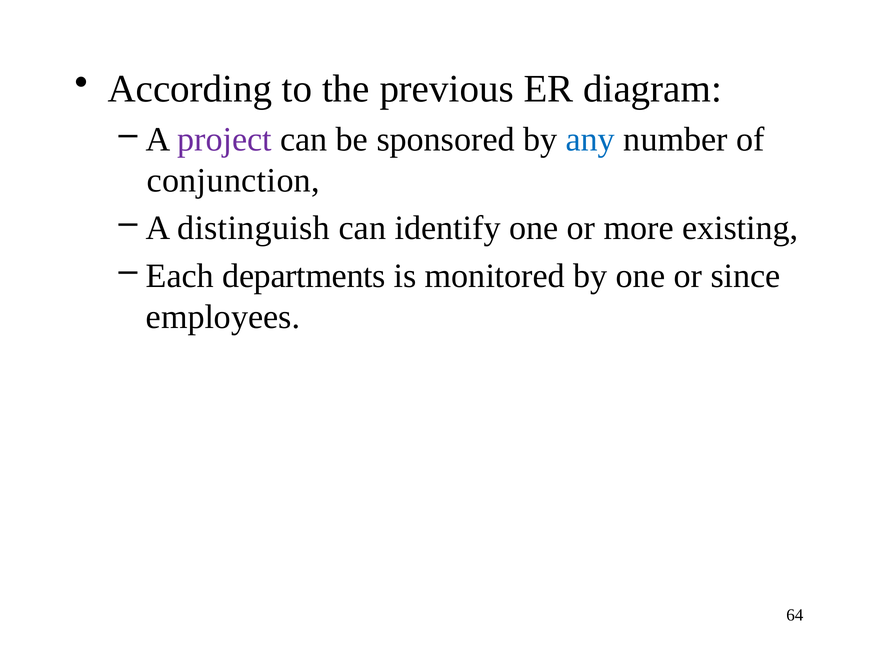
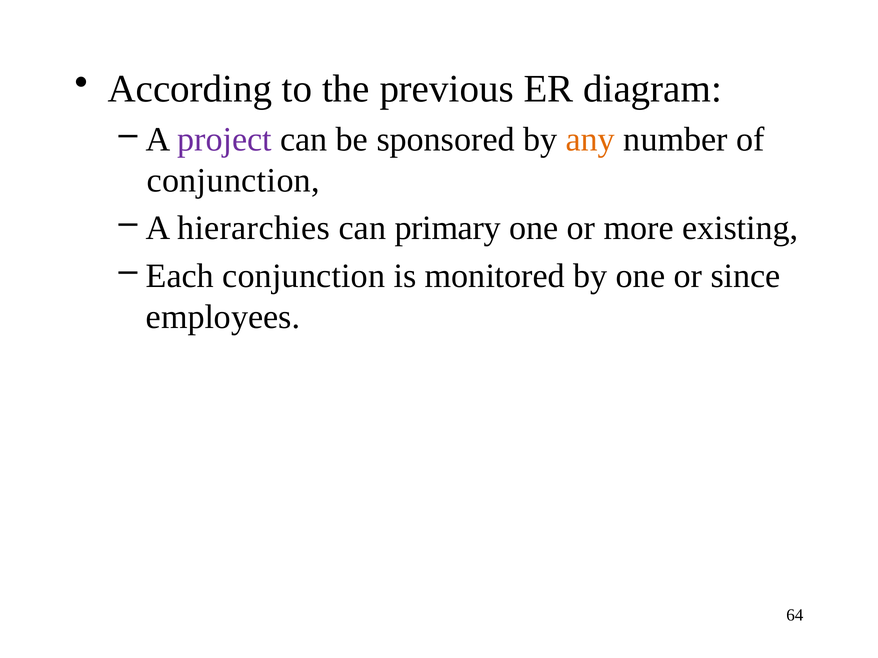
any colour: blue -> orange
distinguish: distinguish -> hierarchies
identify: identify -> primary
Each departments: departments -> conjunction
